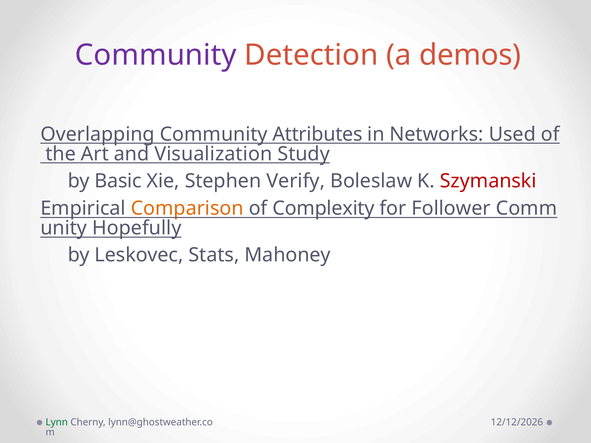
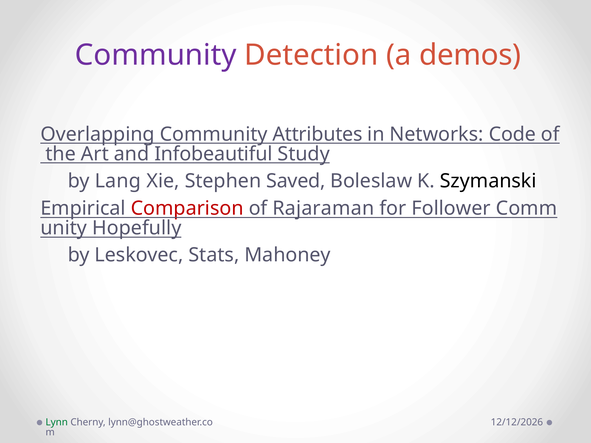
Used: Used -> Code
Visualization: Visualization -> Infobeautiful
Basic: Basic -> Lang
Verify: Verify -> Saved
Szymanski colour: red -> black
Comparison colour: orange -> red
Complexity: Complexity -> Rajaraman
